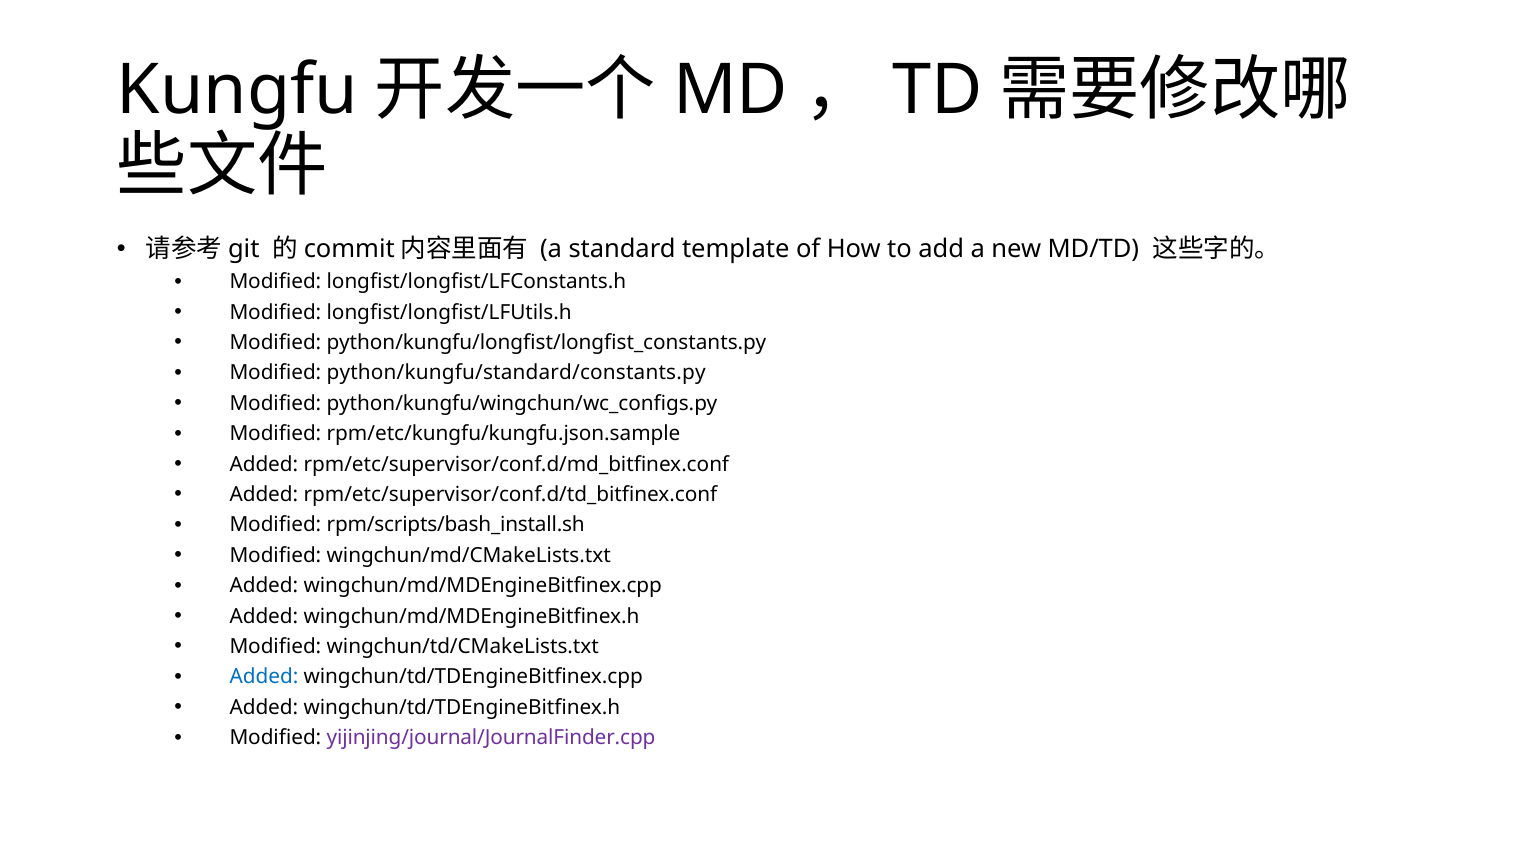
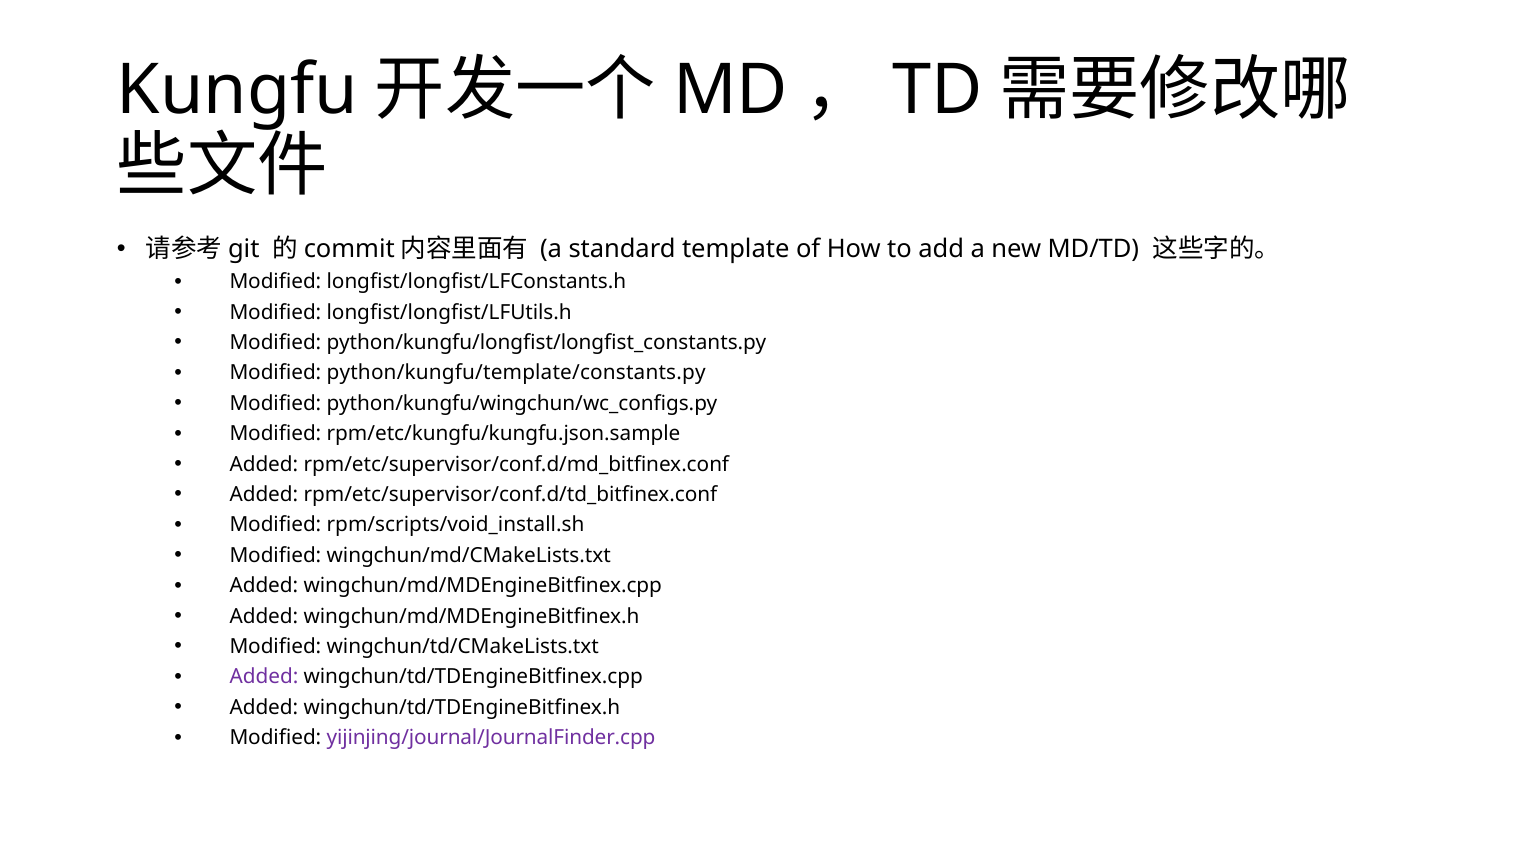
python/kungfu/standard/constants.py: python/kungfu/standard/constants.py -> python/kungfu/template/constants.py
rpm/scripts/bash_install.sh: rpm/scripts/bash_install.sh -> rpm/scripts/void_install.sh
Added at (264, 677) colour: blue -> purple
